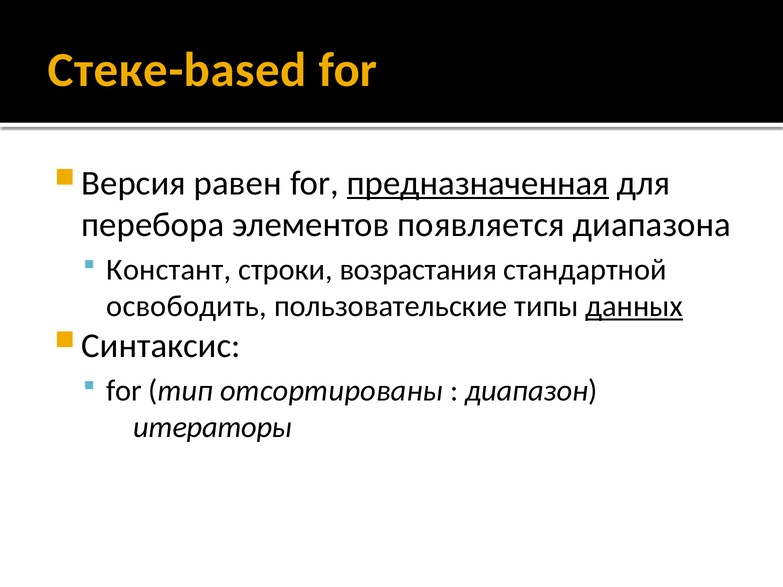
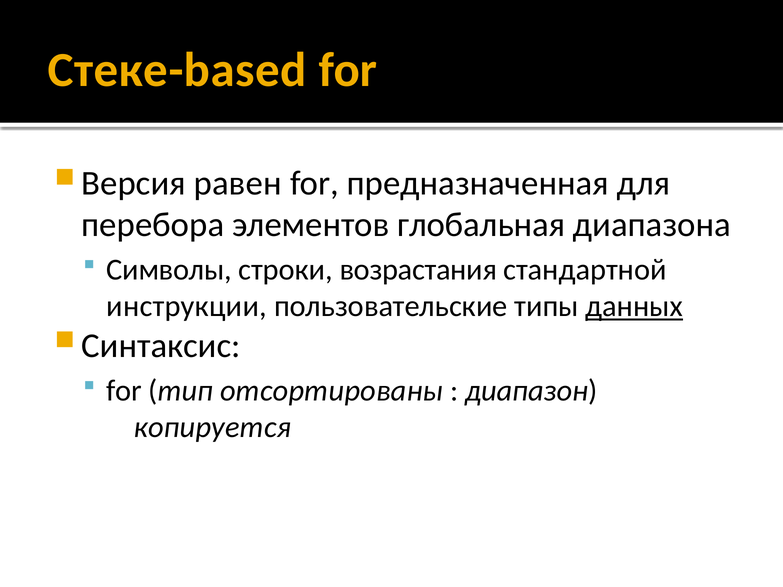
предназначенная underline: present -> none
появляется: появляется -> глобальная
Констант: Констант -> Символы
освободить: освободить -> инструкции
итераторы: итераторы -> копируется
